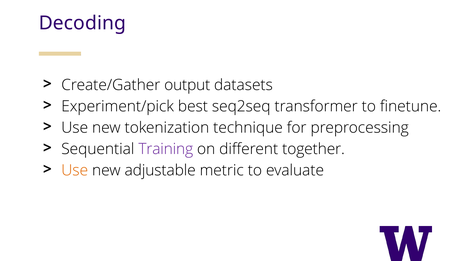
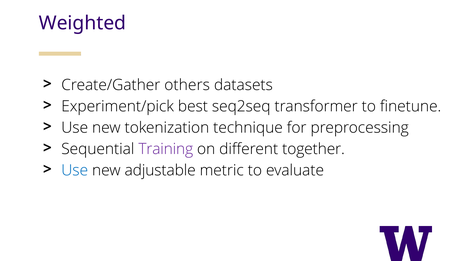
Decoding: Decoding -> Weighted
output: output -> others
Use at (75, 170) colour: orange -> blue
